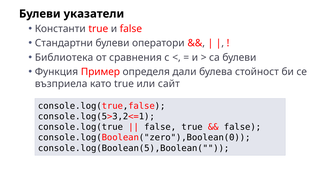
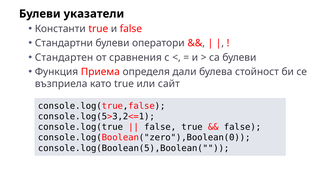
Библиотека: Библиотека -> Стандартен
Пример: Пример -> Приема
